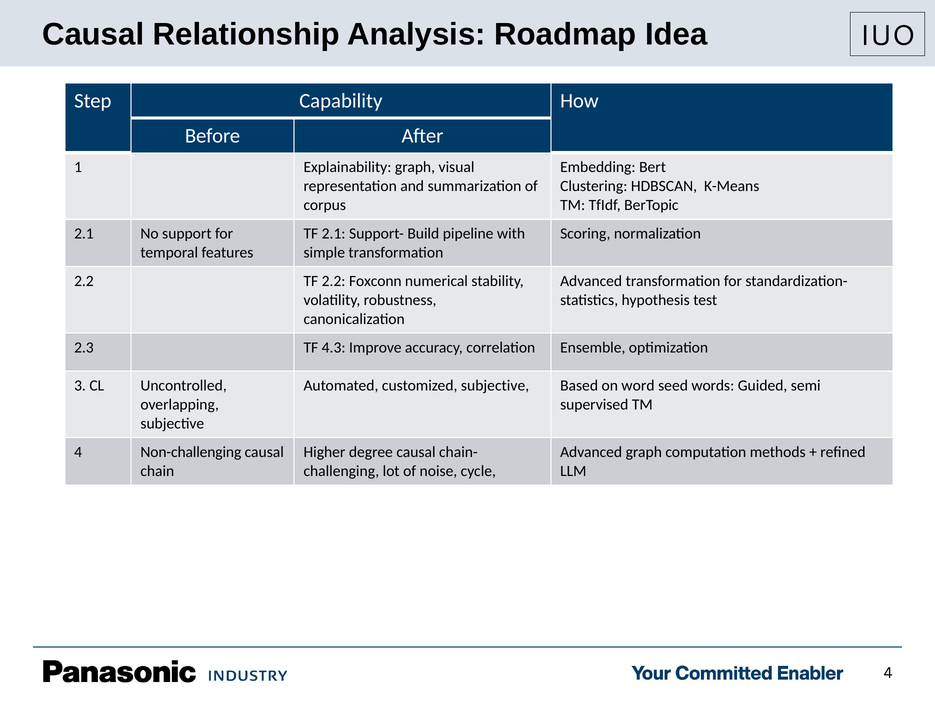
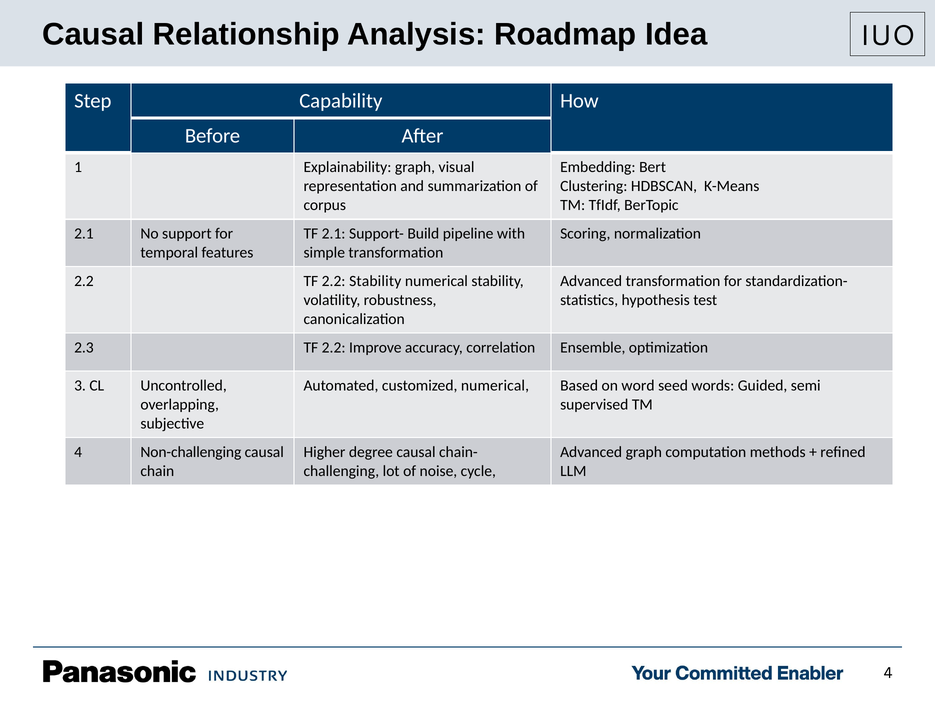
2.2 Foxconn: Foxconn -> Stability
2.3 TF 4.3: 4.3 -> 2.2
customized subjective: subjective -> numerical
